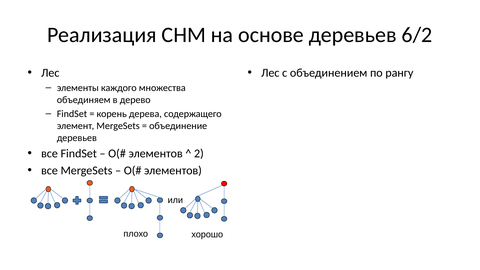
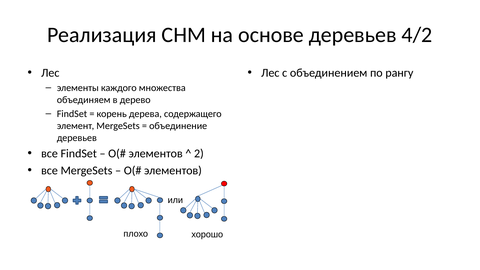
6/2: 6/2 -> 4/2
